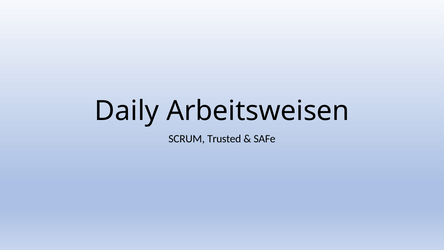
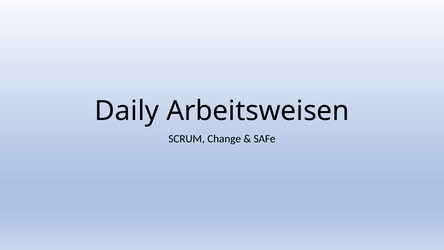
Trusted: Trusted -> Change
